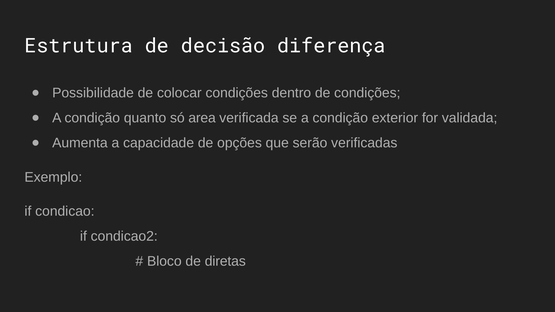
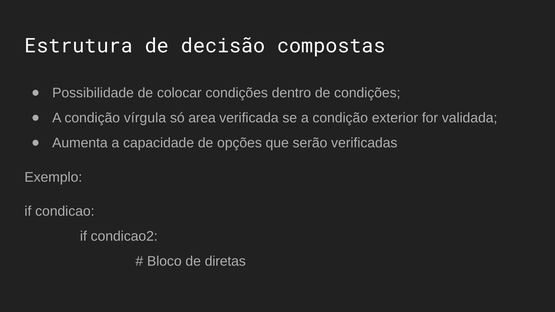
diferença: diferença -> compostas
quanto: quanto -> vírgula
